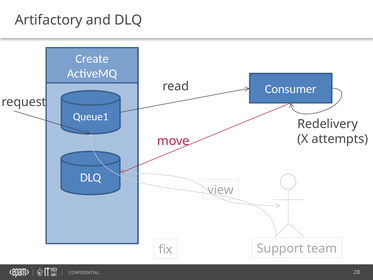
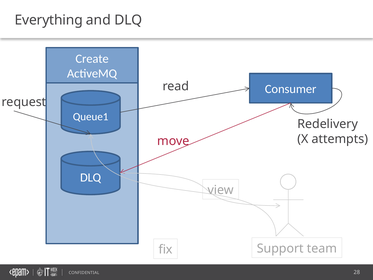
Artifactory: Artifactory -> Everything
